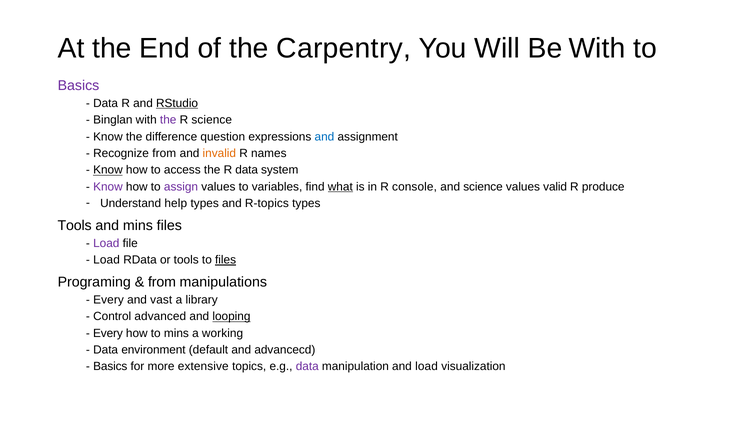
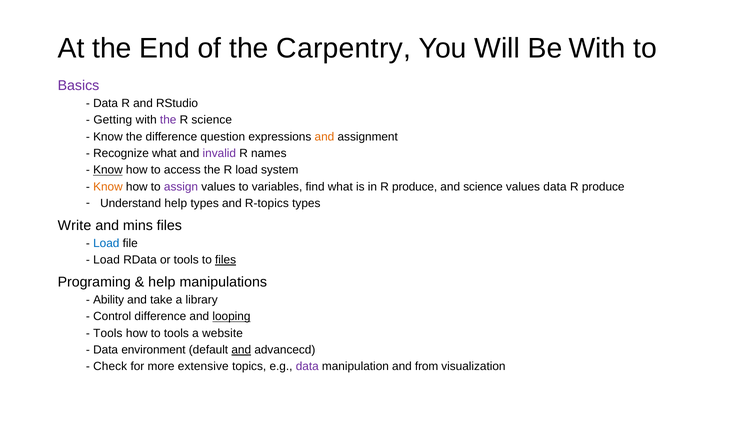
RStudio underline: present -> none
Binglan: Binglan -> Getting
and at (324, 137) colour: blue -> orange
Recognize from: from -> what
invalid colour: orange -> purple
R data: data -> load
Know at (108, 187) colour: purple -> orange
what at (340, 187) underline: present -> none
in R console: console -> produce
values valid: valid -> data
Tools at (75, 225): Tools -> Write
Load at (106, 243) colour: purple -> blue
from at (162, 282): from -> help
Every at (109, 300): Every -> Ability
vast: vast -> take
Control advanced: advanced -> difference
Every at (108, 333): Every -> Tools
to mins: mins -> tools
working: working -> website
and at (241, 350) underline: none -> present
Basics at (110, 367): Basics -> Check
and load: load -> from
